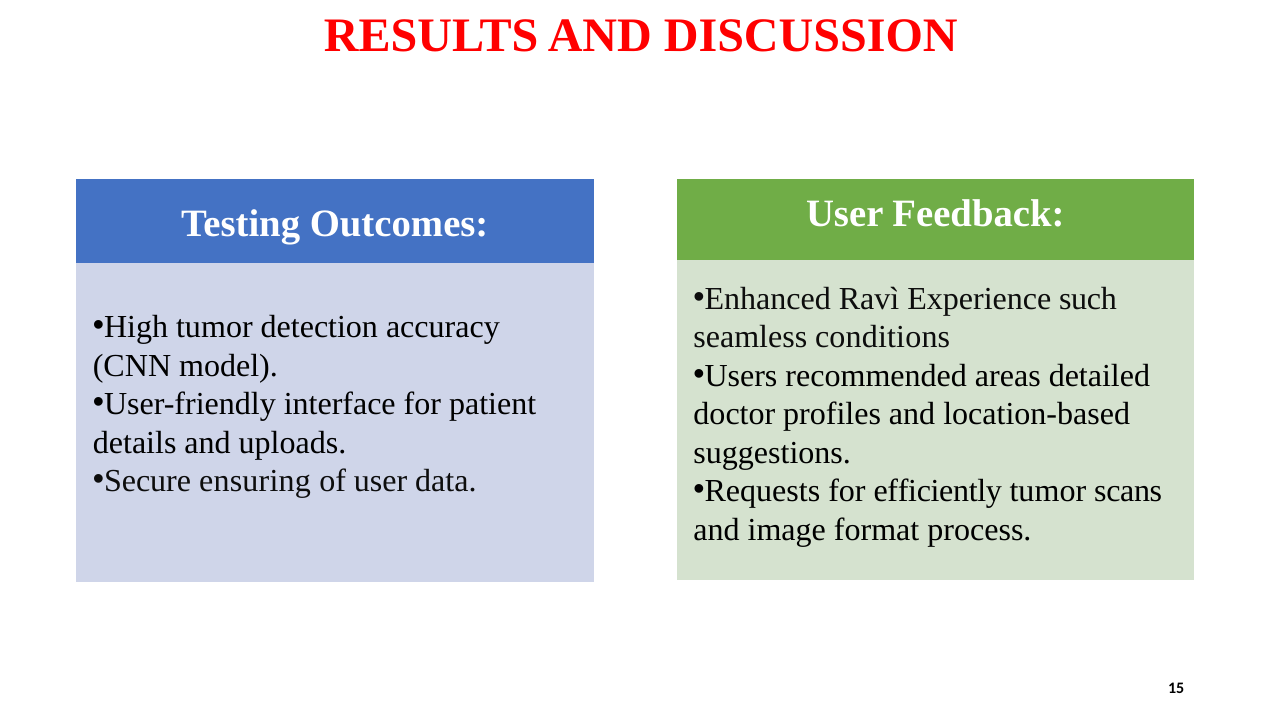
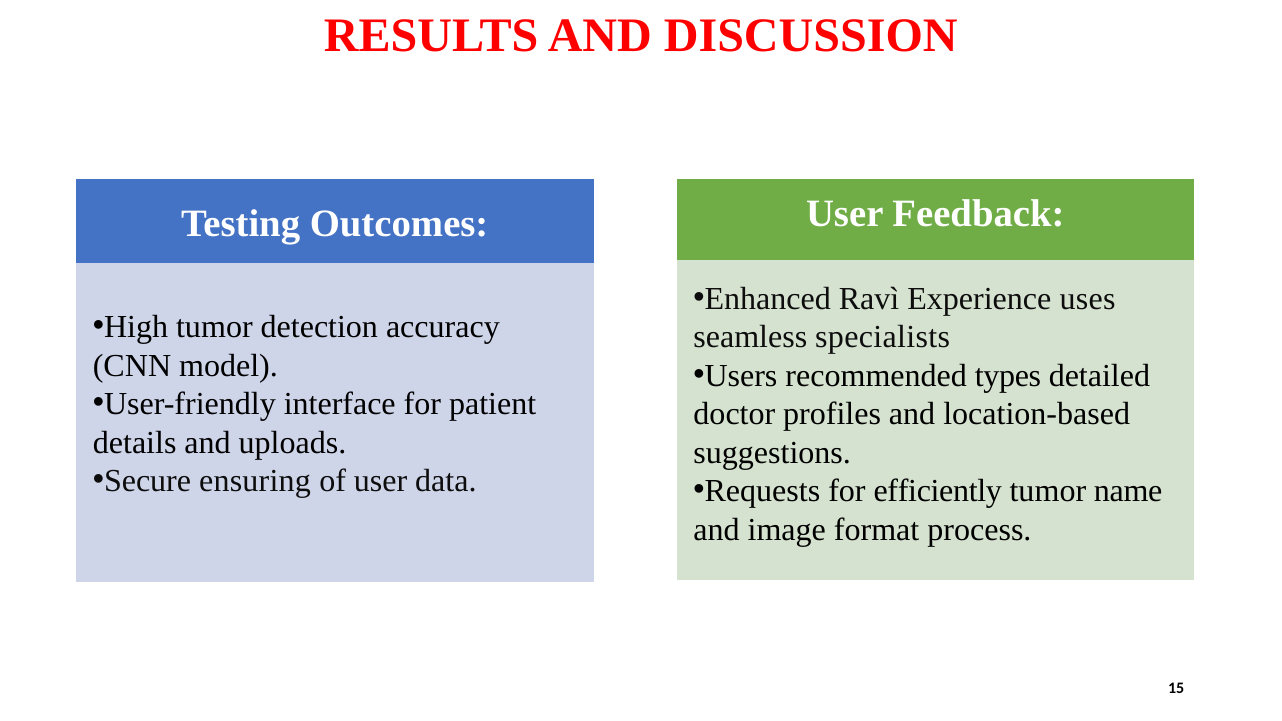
such: such -> uses
conditions: conditions -> specialists
areas: areas -> types
scans: scans -> name
